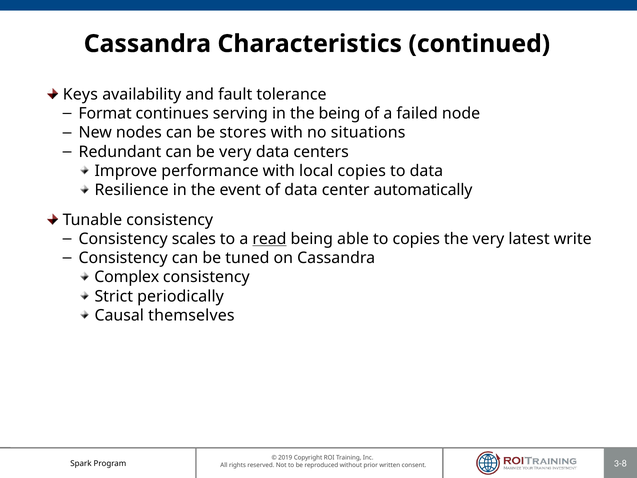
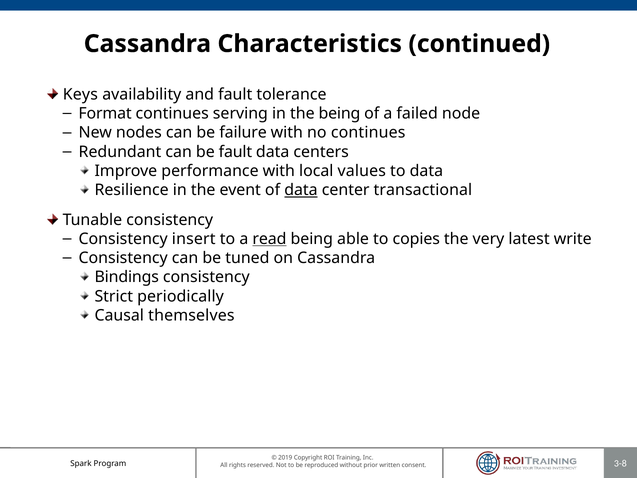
stores: stores -> failure
no situations: situations -> continues
be very: very -> fault
local copies: copies -> values
data at (301, 190) underline: none -> present
automatically: automatically -> transactional
scales: scales -> insert
Complex: Complex -> Bindings
